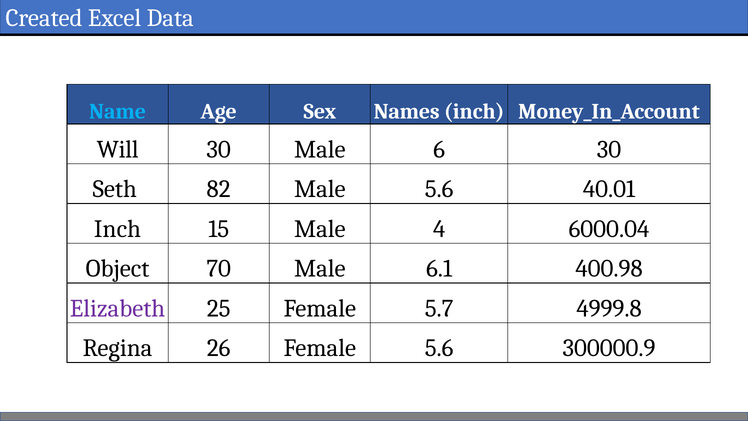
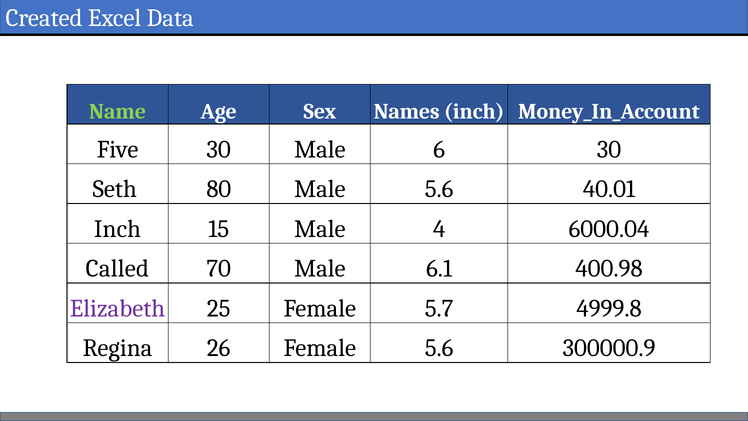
Name colour: light blue -> light green
Will: Will -> Five
82: 82 -> 80
Object: Object -> Called
